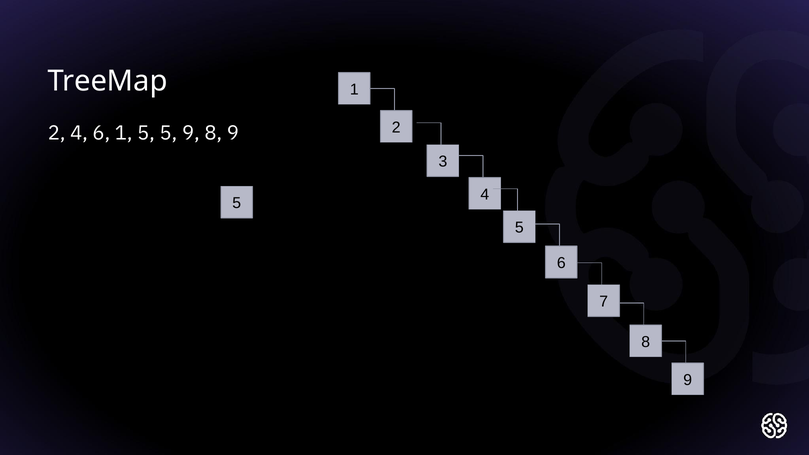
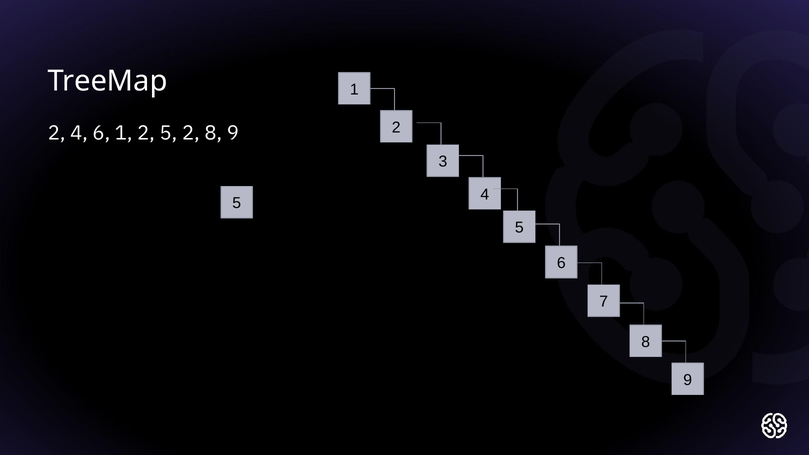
6 1 5: 5 -> 2
5 9: 9 -> 2
